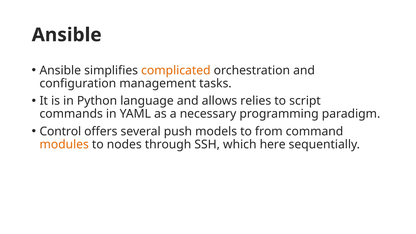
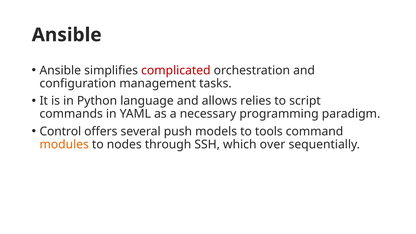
complicated colour: orange -> red
from: from -> tools
here: here -> over
